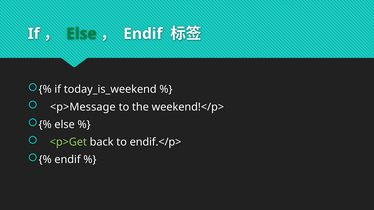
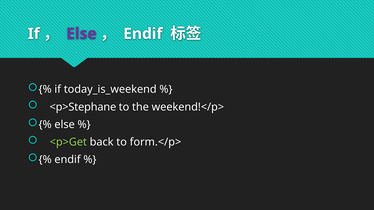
Else at (81, 34) colour: green -> purple
<p>Message: <p>Message -> <p>Stephane
endif.</p>: endif.</p> -> form.</p>
